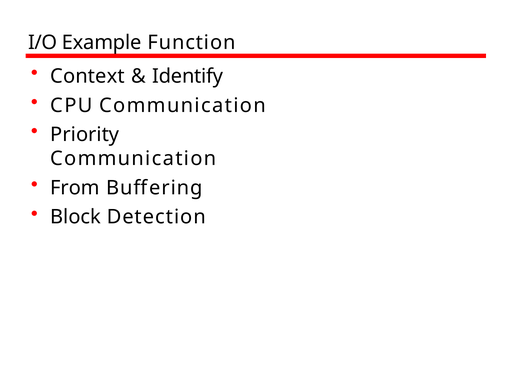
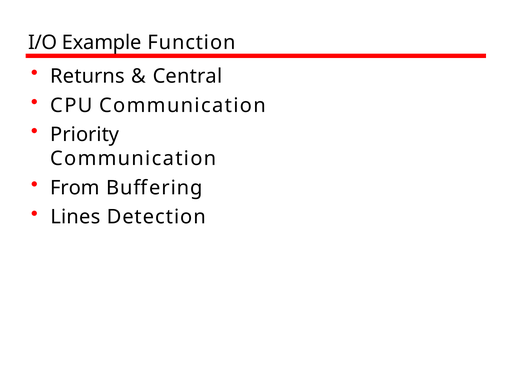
Context: Context -> Returns
Identify: Identify -> Central
Block: Block -> Lines
